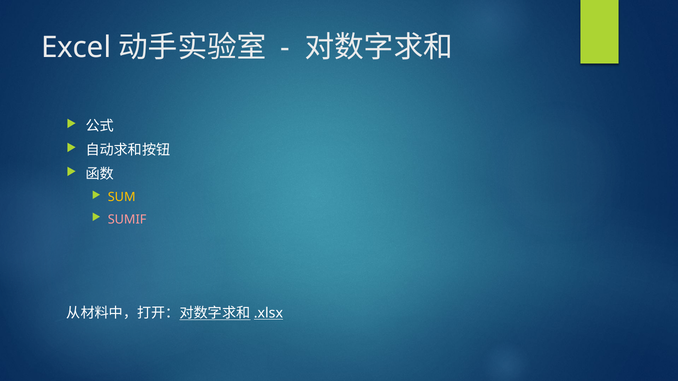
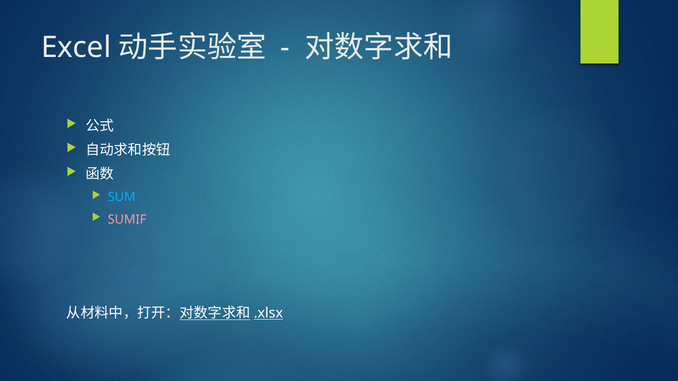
SUM colour: yellow -> light blue
